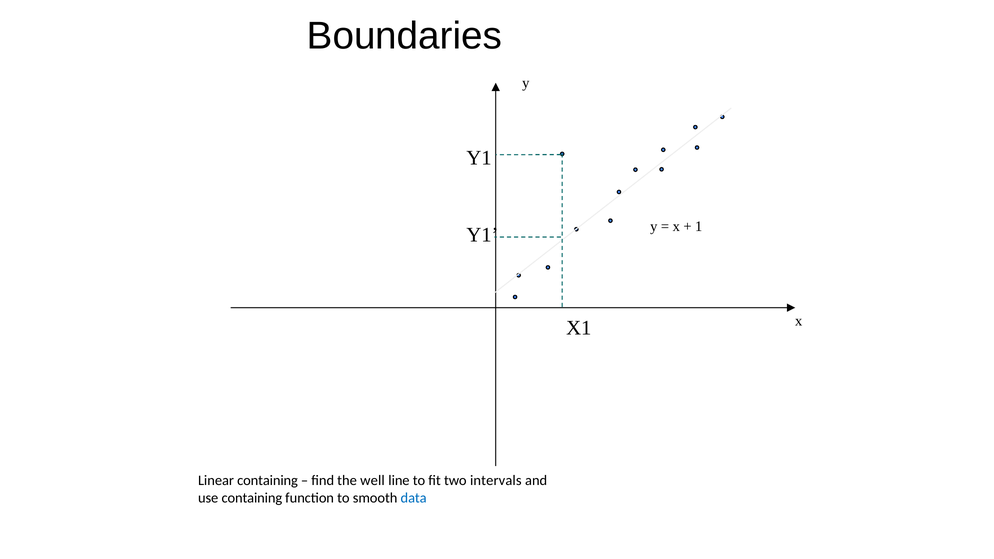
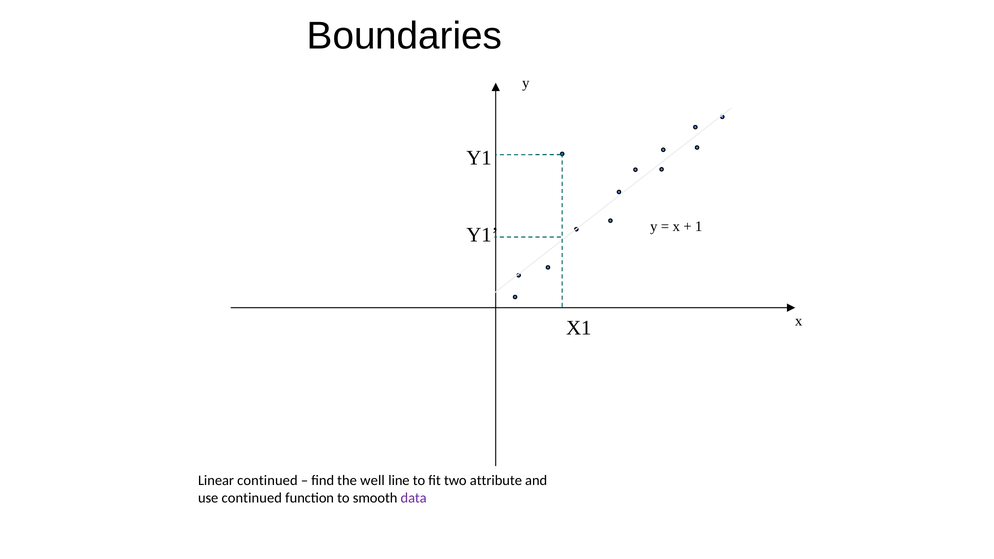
Linear containing: containing -> continued
intervals: intervals -> attribute
use containing: containing -> continued
data colour: blue -> purple
